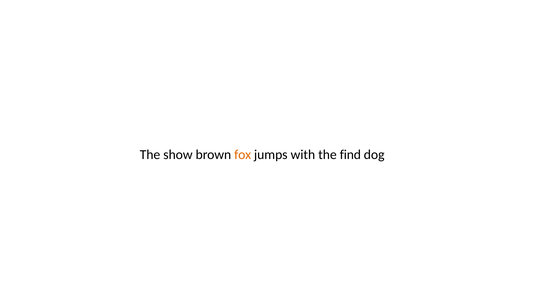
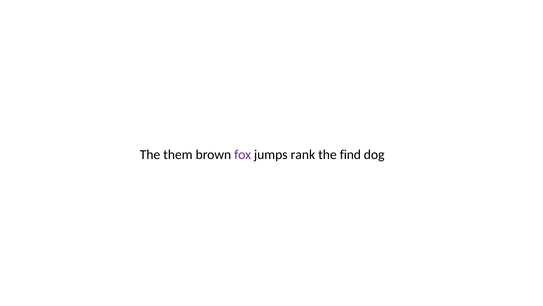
show: show -> them
fox colour: orange -> purple
with: with -> rank
